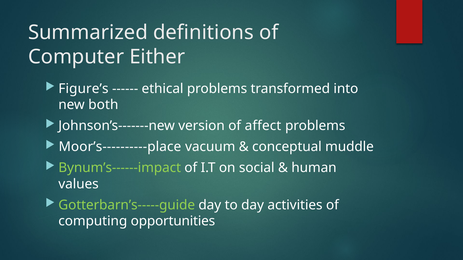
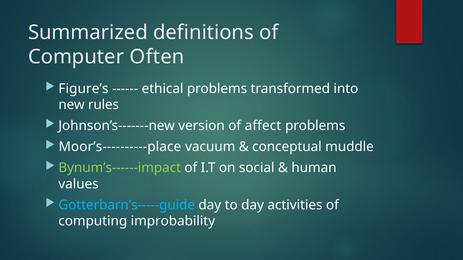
Either: Either -> Often
both: both -> rules
Gotterbarn’s-----guide colour: light green -> light blue
opportunities: opportunities -> improbability
